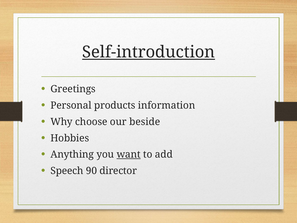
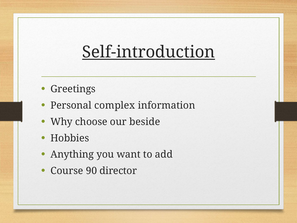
products: products -> complex
want underline: present -> none
Speech: Speech -> Course
